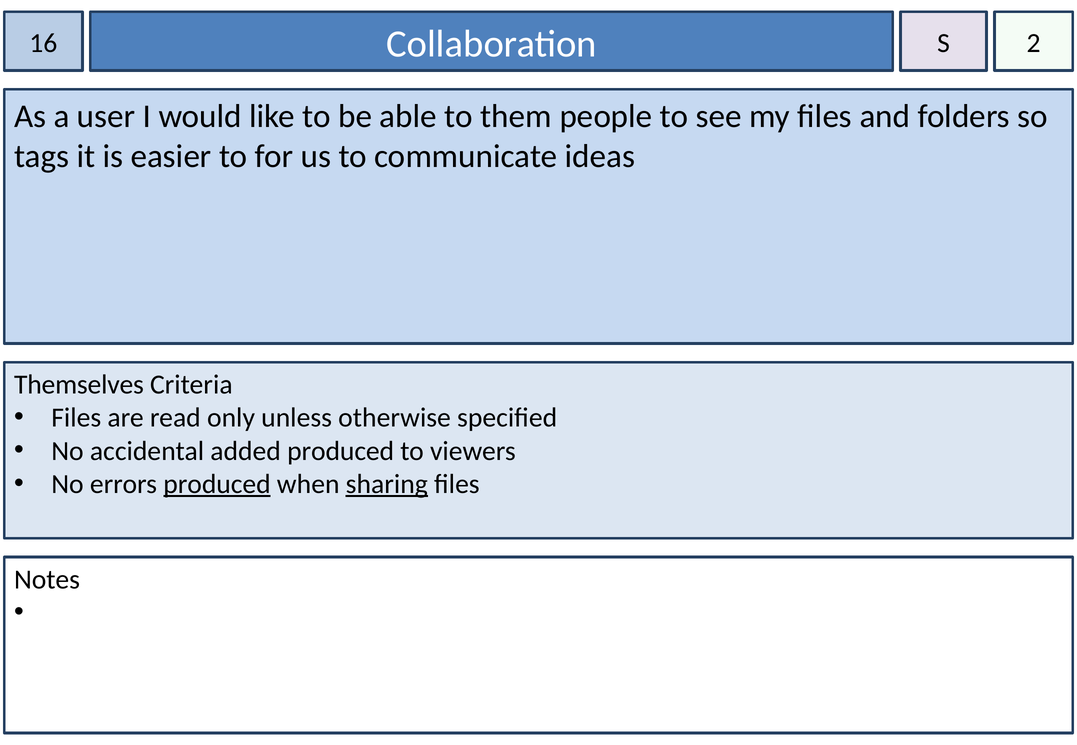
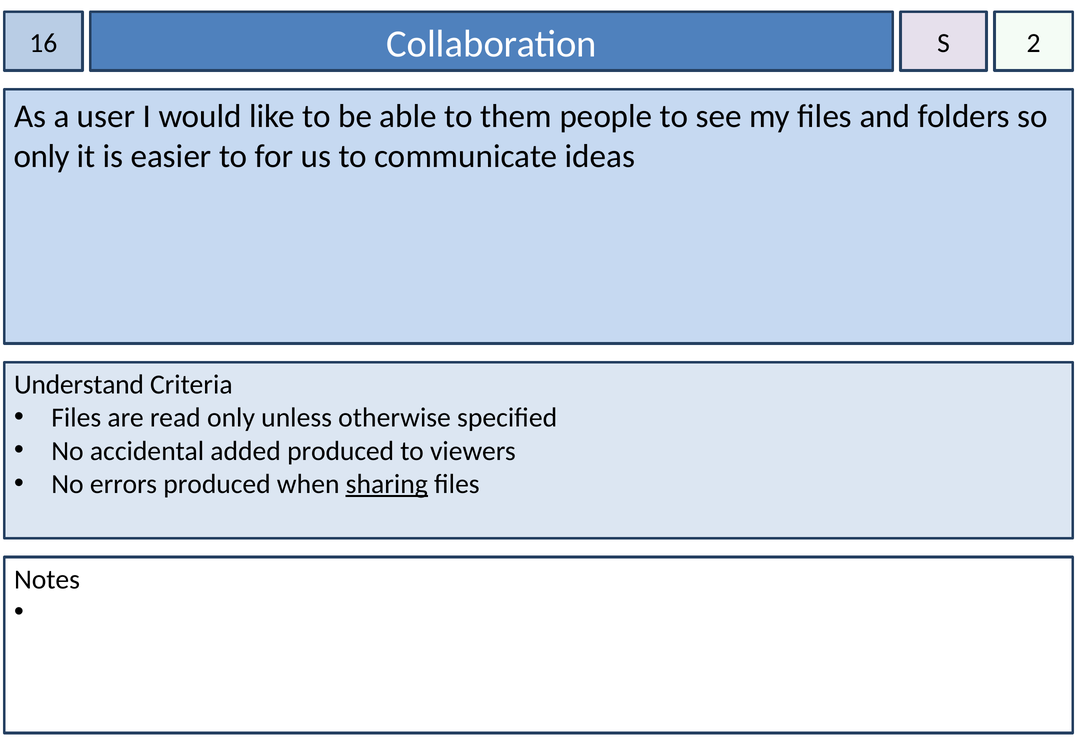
tags at (42, 156): tags -> only
Themselves: Themselves -> Understand
produced at (217, 484) underline: present -> none
